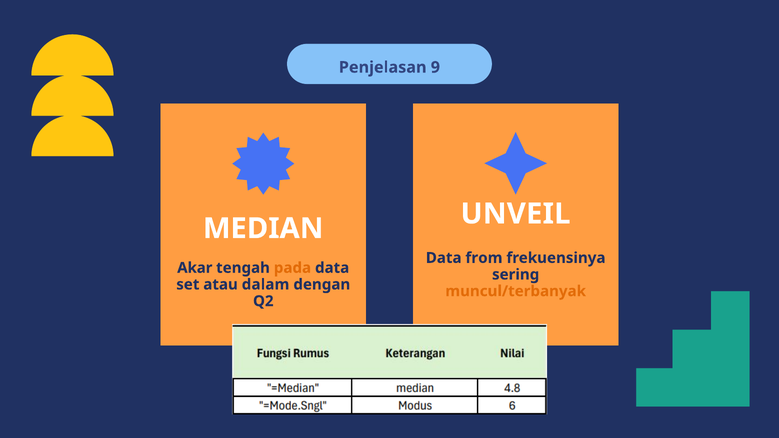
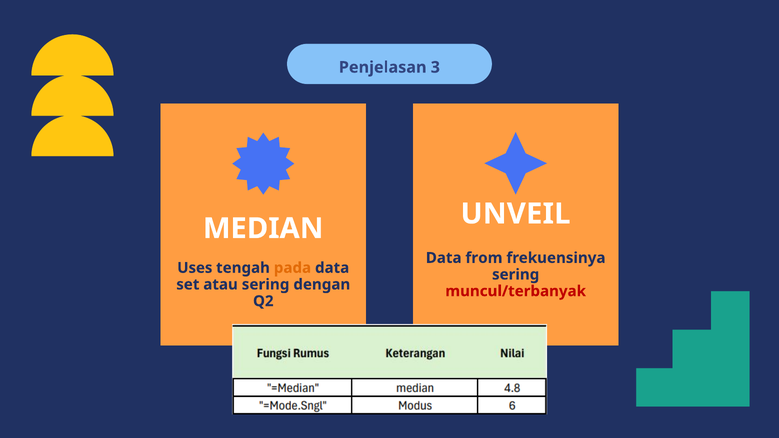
9: 9 -> 3
Akar: Akar -> Uses
atau dalam: dalam -> sering
muncul/terbanyak colour: orange -> red
